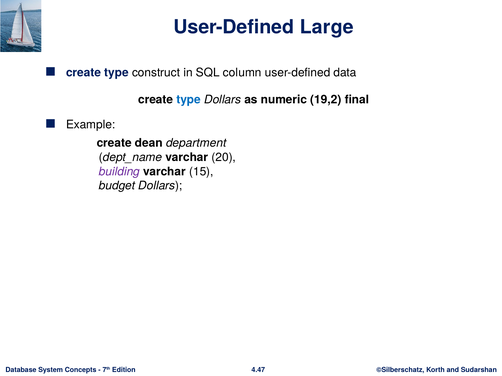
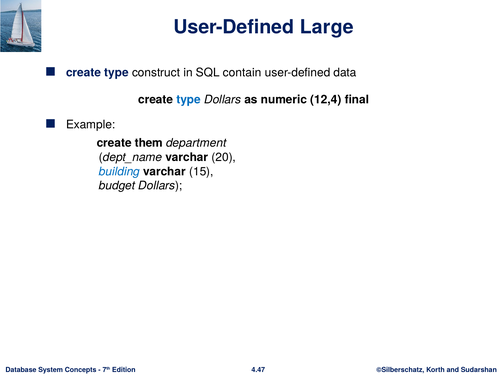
column: column -> contain
19,2: 19,2 -> 12,4
dean: dean -> them
building colour: purple -> blue
